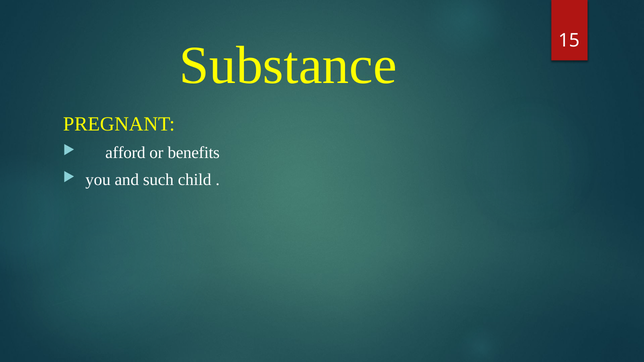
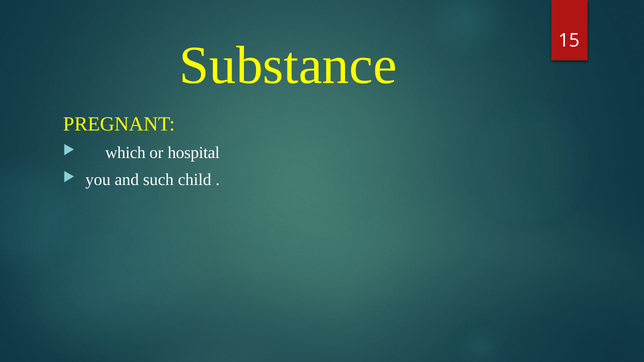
afford: afford -> which
benefits: benefits -> hospital
